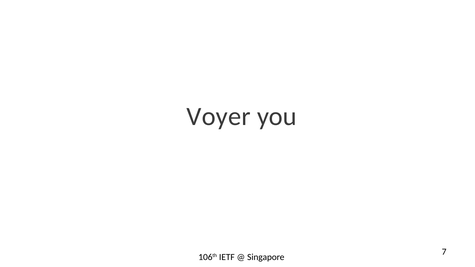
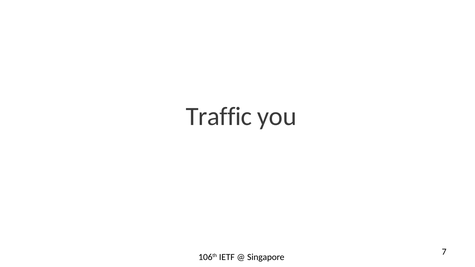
Voyer: Voyer -> Traffic
